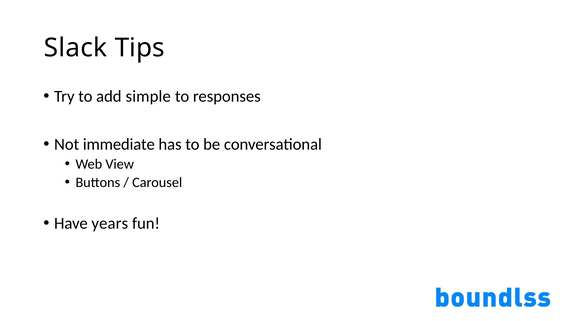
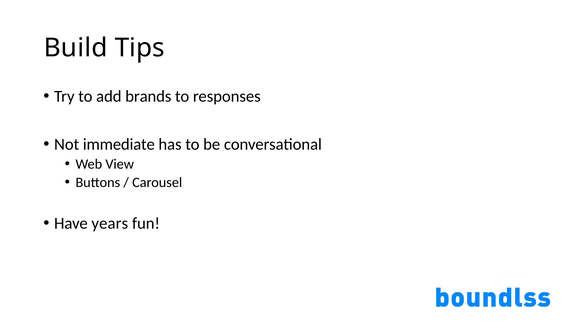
Slack: Slack -> Build
simple: simple -> brands
